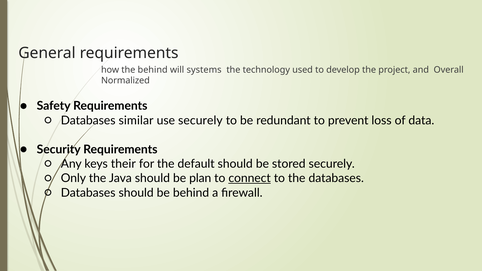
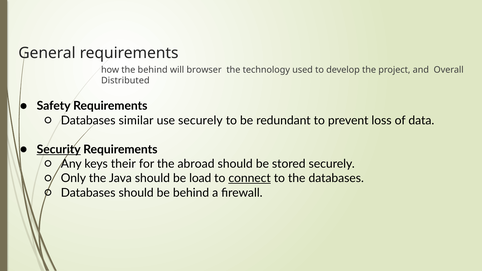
systems: systems -> browser
Normalized: Normalized -> Distributed
Security underline: none -> present
default: default -> abroad
plan: plan -> load
